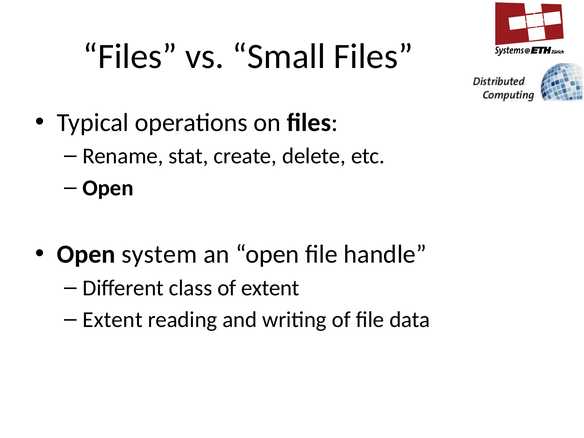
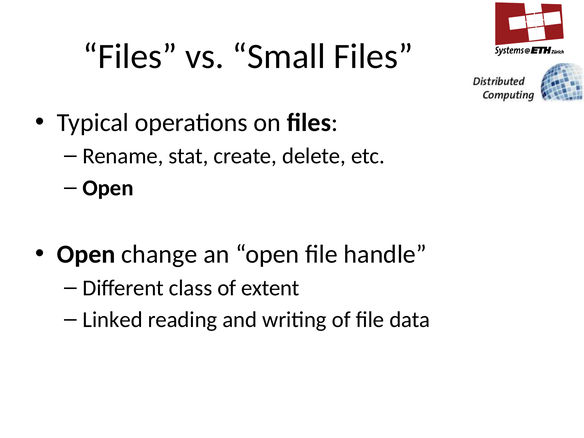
system: system -> change
Extent at (113, 320): Extent -> Linked
